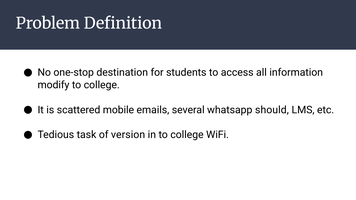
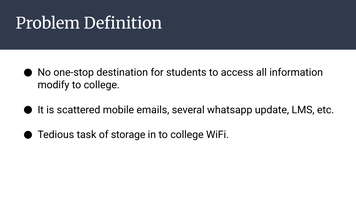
should: should -> update
version: version -> storage
